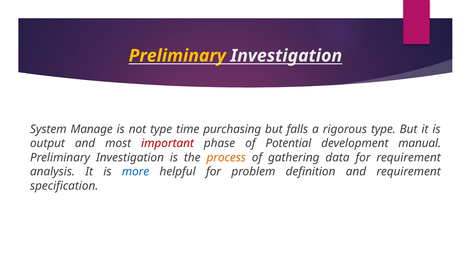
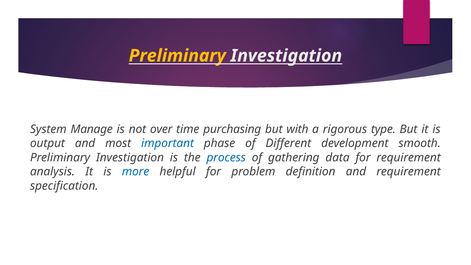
not type: type -> over
falls: falls -> with
important colour: red -> blue
Potential: Potential -> Different
manual: manual -> smooth
process colour: orange -> blue
